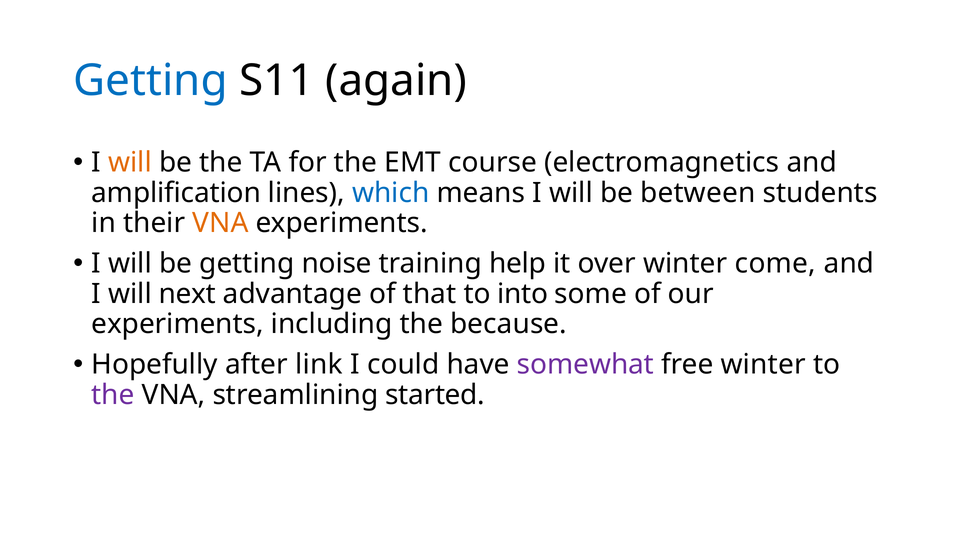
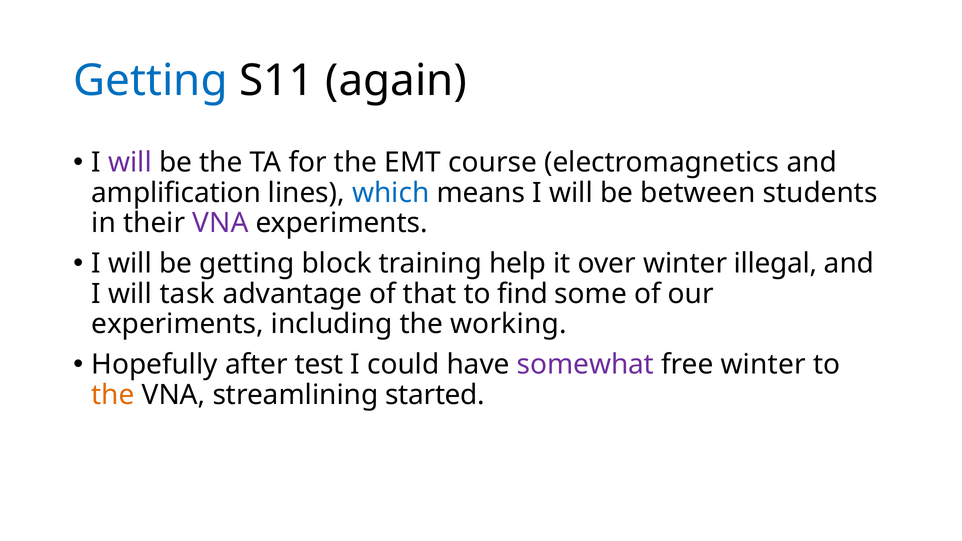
will at (130, 163) colour: orange -> purple
VNA at (220, 223) colour: orange -> purple
noise: noise -> block
come: come -> illegal
next: next -> task
into: into -> find
because: because -> working
link: link -> test
the at (113, 395) colour: purple -> orange
